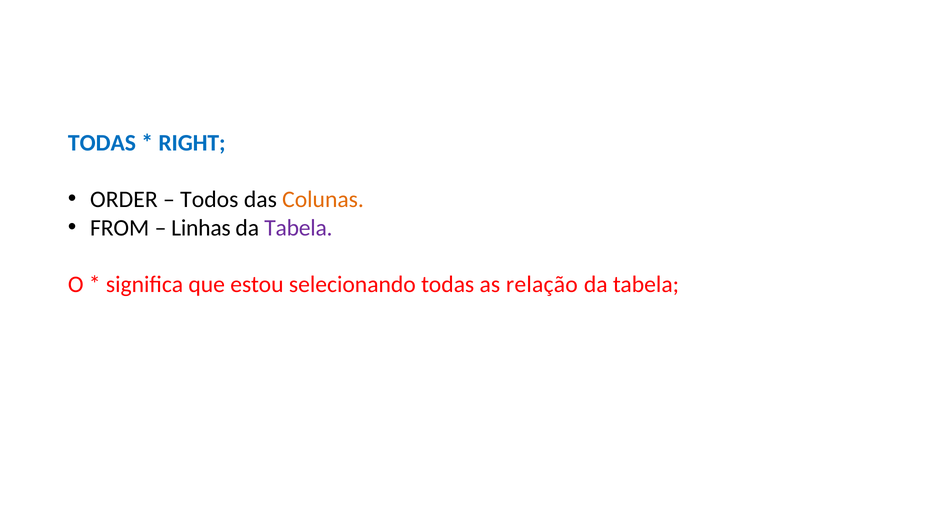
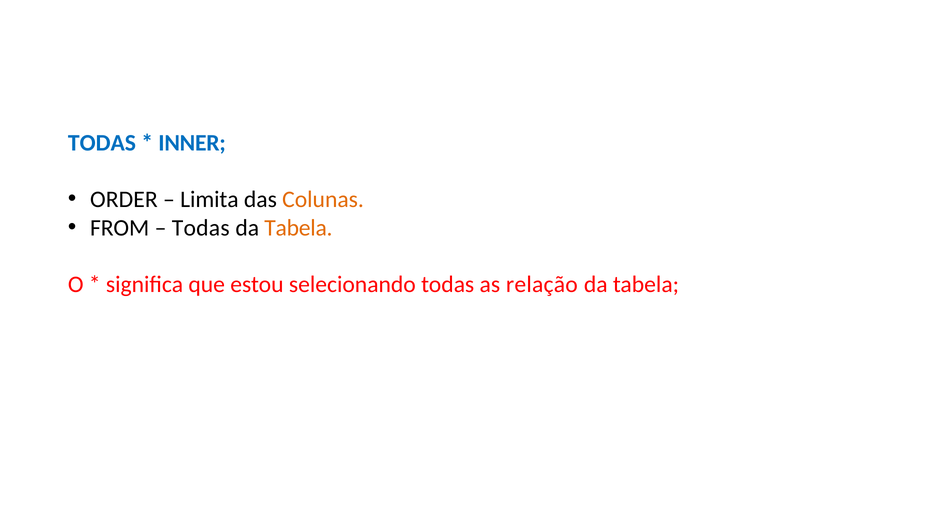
RIGHT: RIGHT -> INNER
Todos: Todos -> Limita
Linhas at (201, 228): Linhas -> Todas
Tabela at (298, 228) colour: purple -> orange
